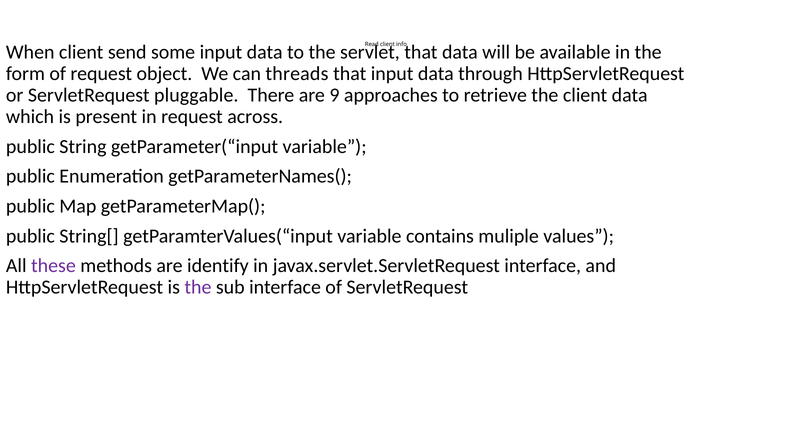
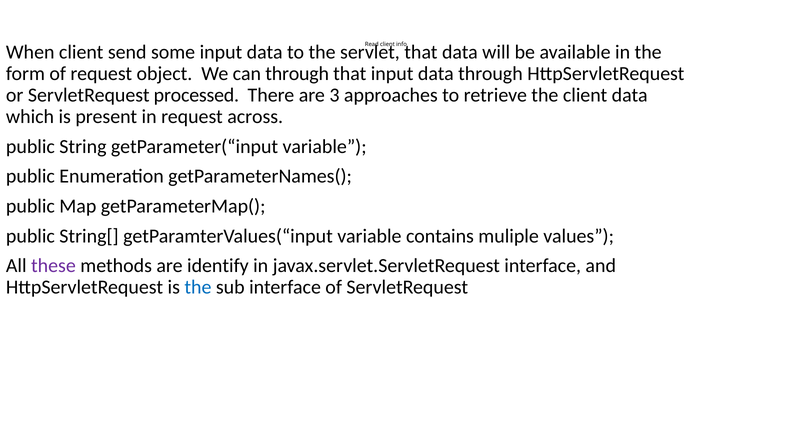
can threads: threads -> through
pluggable: pluggable -> processed
9: 9 -> 3
the at (198, 287) colour: purple -> blue
